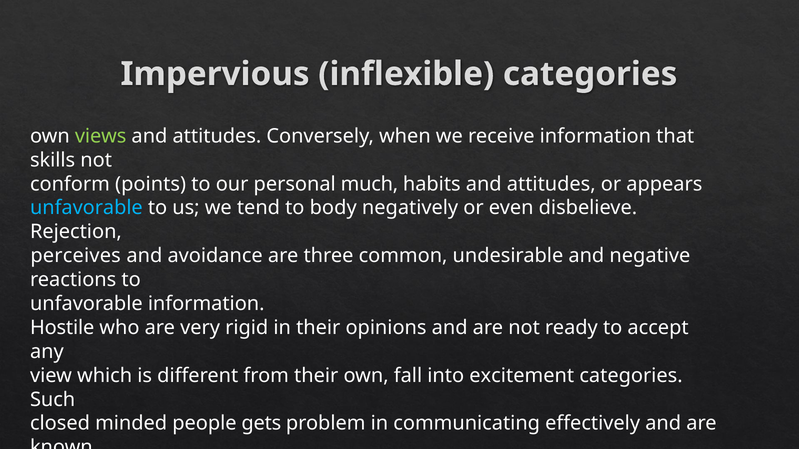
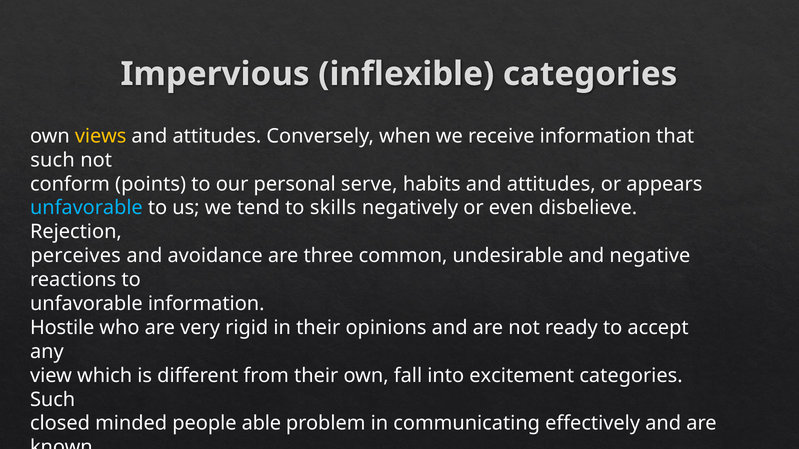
views colour: light green -> yellow
skills at (53, 160): skills -> such
much: much -> serve
body: body -> skills
gets: gets -> able
